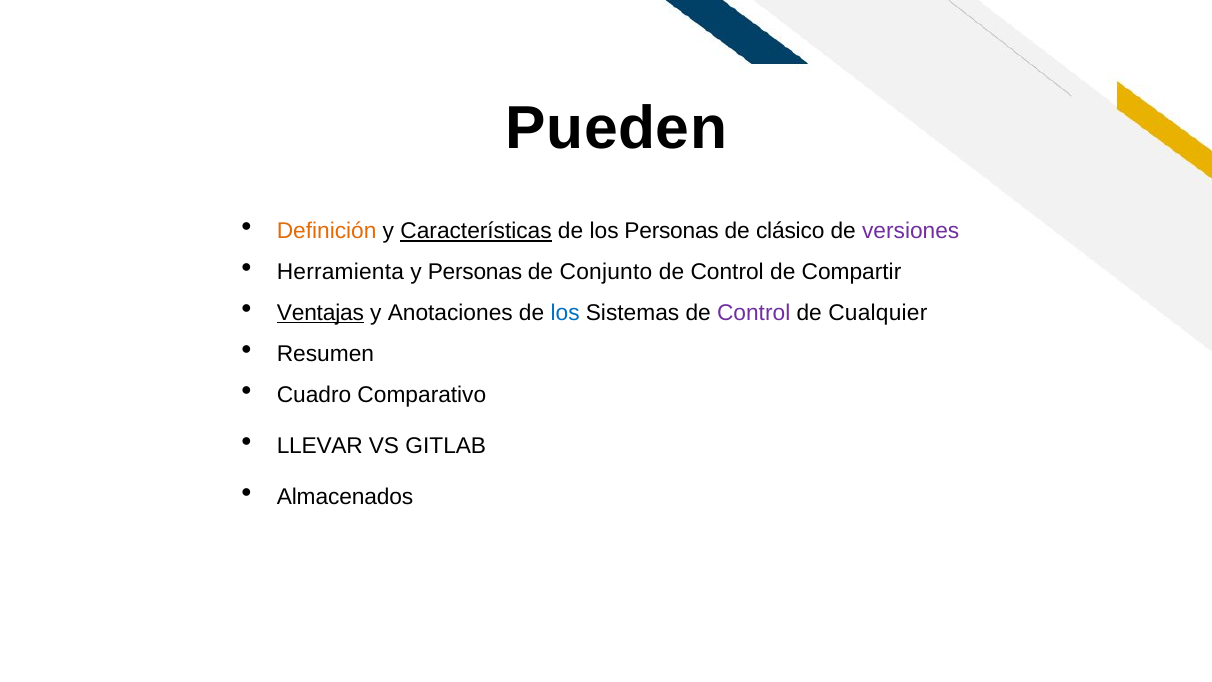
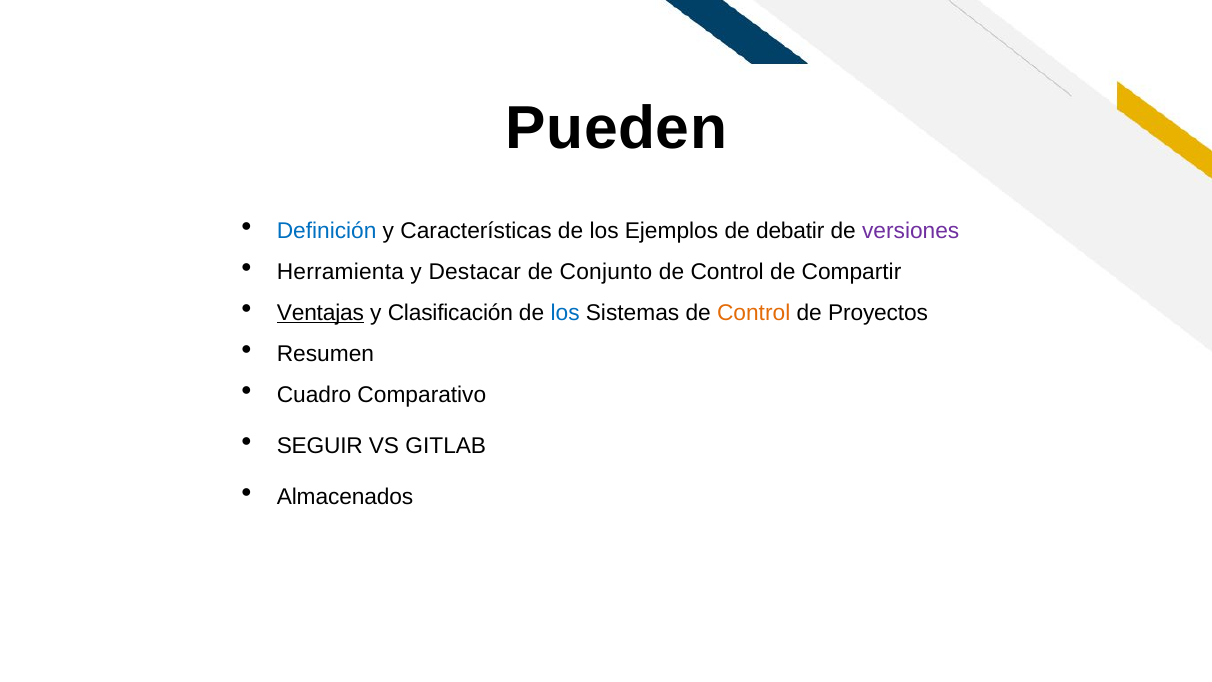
Definición colour: orange -> blue
Características underline: present -> none
los Personas: Personas -> Ejemplos
clásico: clásico -> debatir
y Personas: Personas -> Destacar
Anotaciones: Anotaciones -> Clasificación
Control at (754, 313) colour: purple -> orange
Cualquier: Cualquier -> Proyectos
LLEVAR: LLEVAR -> SEGUIR
